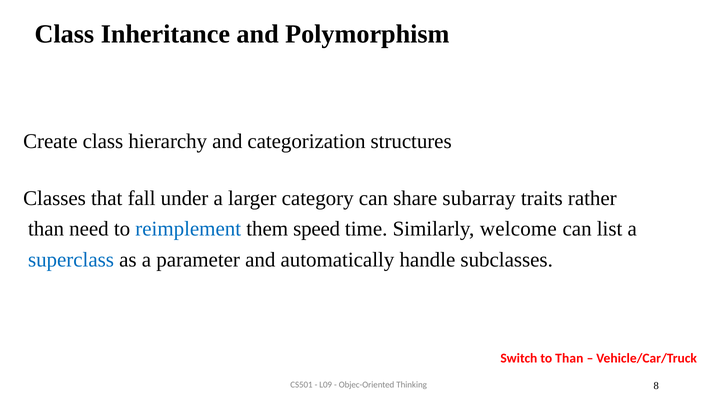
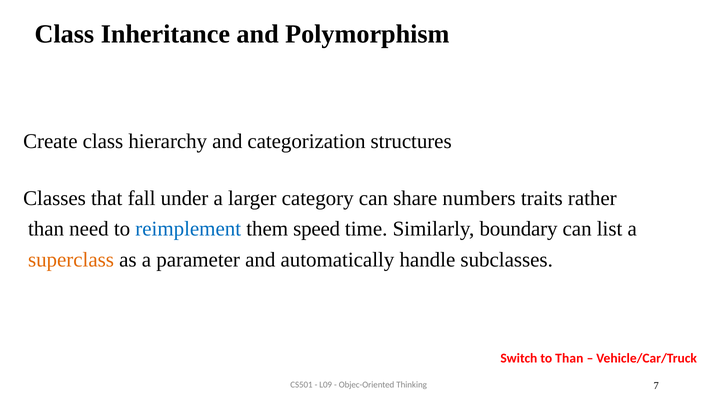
subarray: subarray -> numbers
welcome: welcome -> boundary
superclass colour: blue -> orange
8: 8 -> 7
